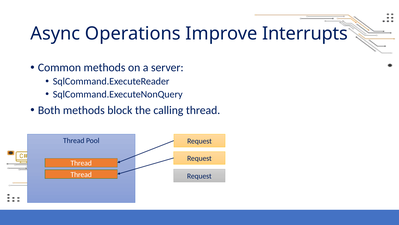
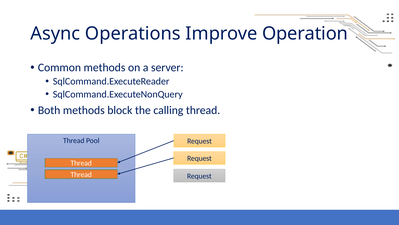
Interrupts: Interrupts -> Operation
